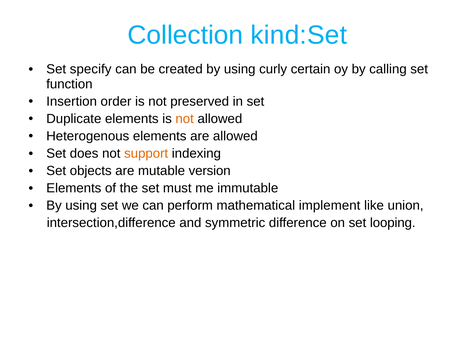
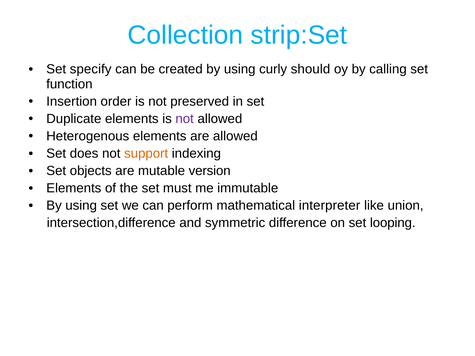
kind:Set: kind:Set -> strip:Set
certain: certain -> should
not at (185, 119) colour: orange -> purple
implement: implement -> interpreter
